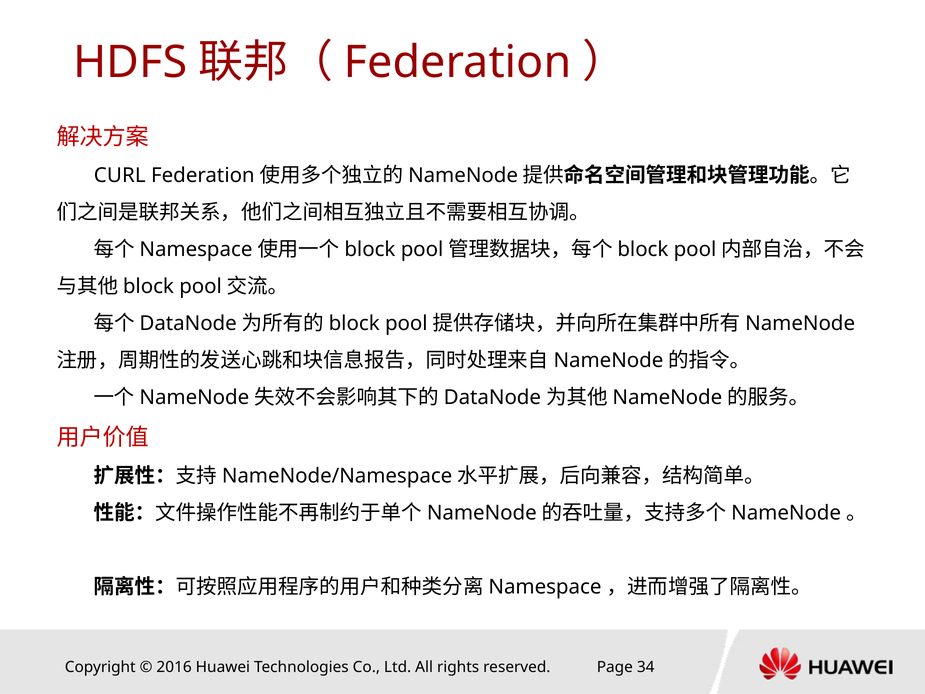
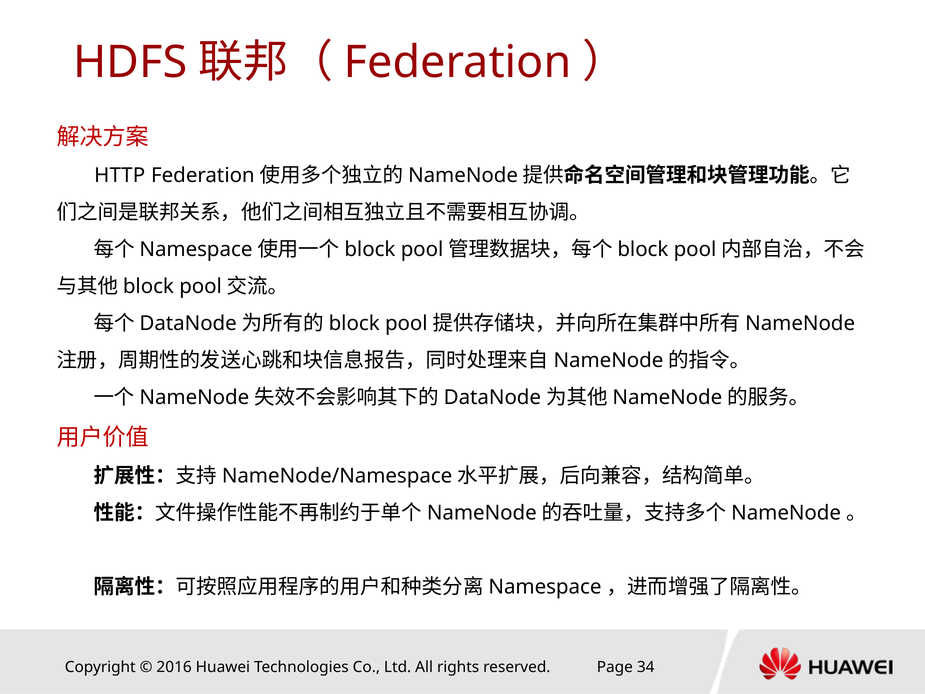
CURL: CURL -> HTTP
